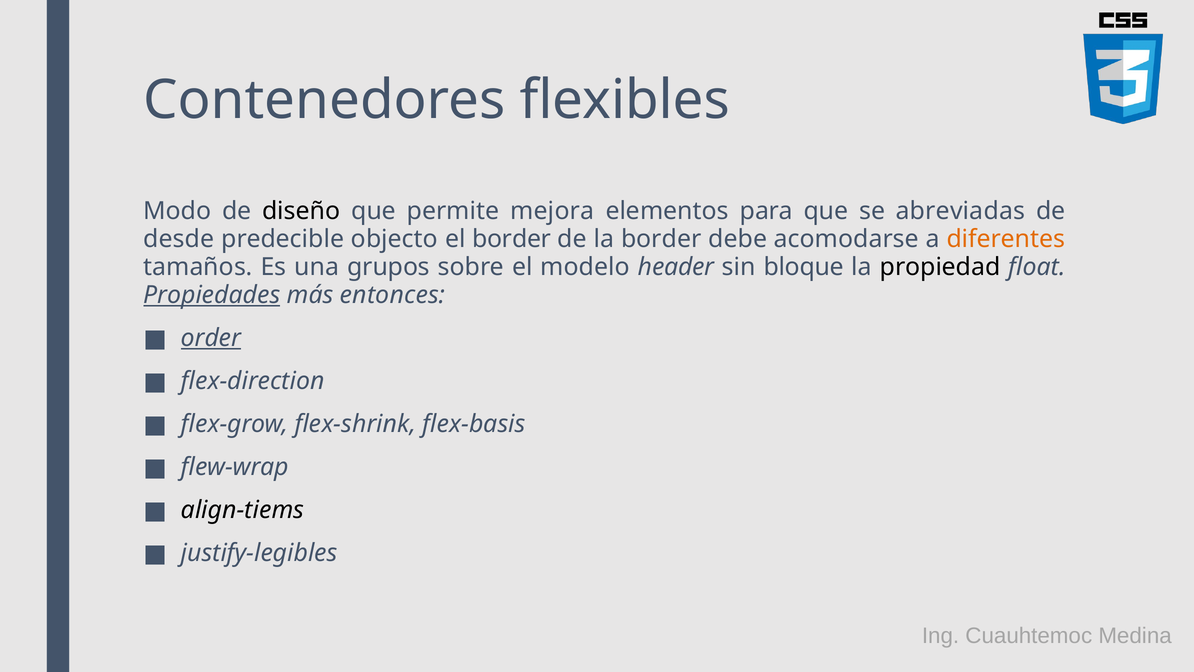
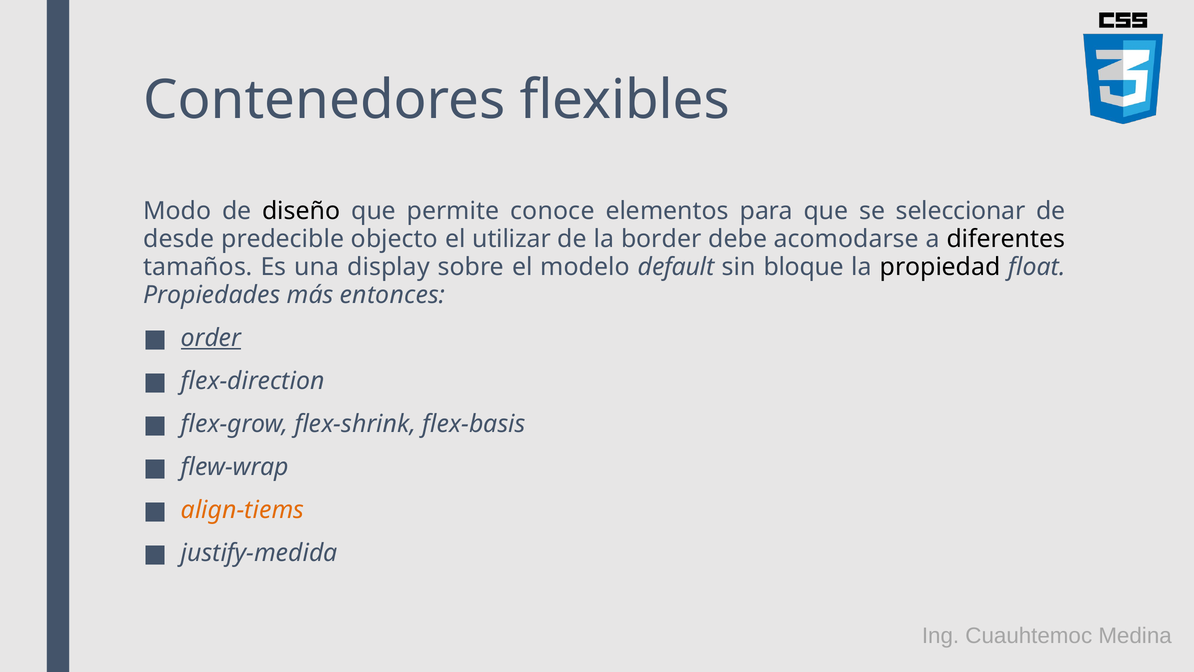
mejora: mejora -> conoce
abreviadas: abreviadas -> seleccionar
el border: border -> utilizar
diferentes colour: orange -> black
grupos: grupos -> display
header: header -> default
Propiedades underline: present -> none
align-tiems colour: black -> orange
justify-legibles: justify-legibles -> justify-medida
